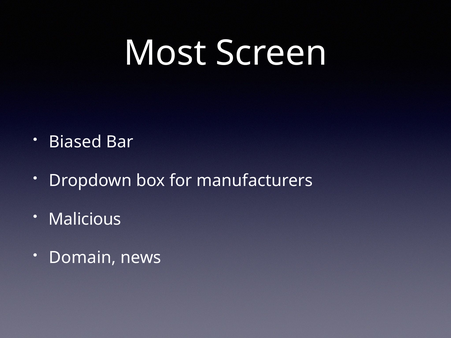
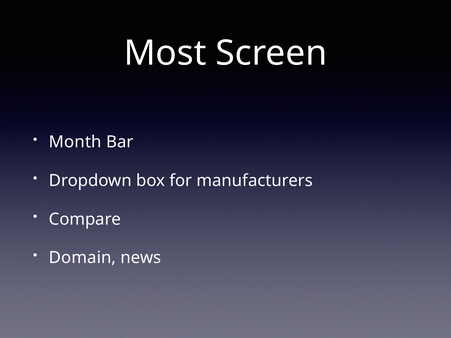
Biased: Biased -> Month
Malicious: Malicious -> Compare
